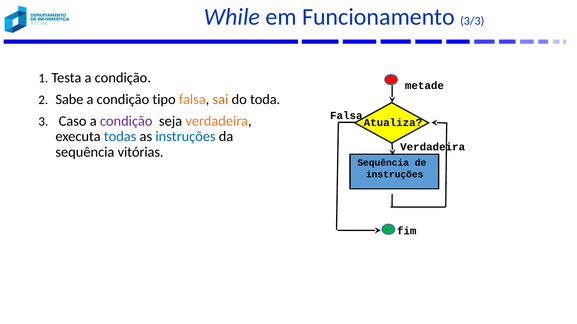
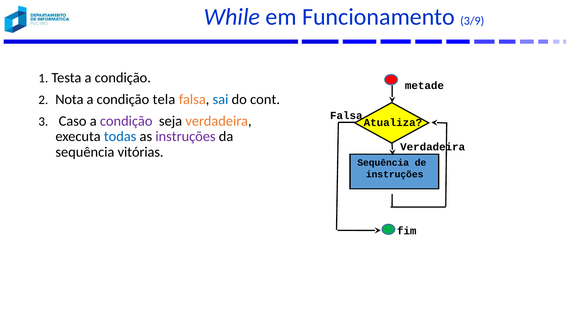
3/3: 3/3 -> 3/9
Sabe: Sabe -> Nota
tipo: tipo -> tela
sai colour: orange -> blue
toda: toda -> cont
instruções at (185, 137) colour: blue -> purple
